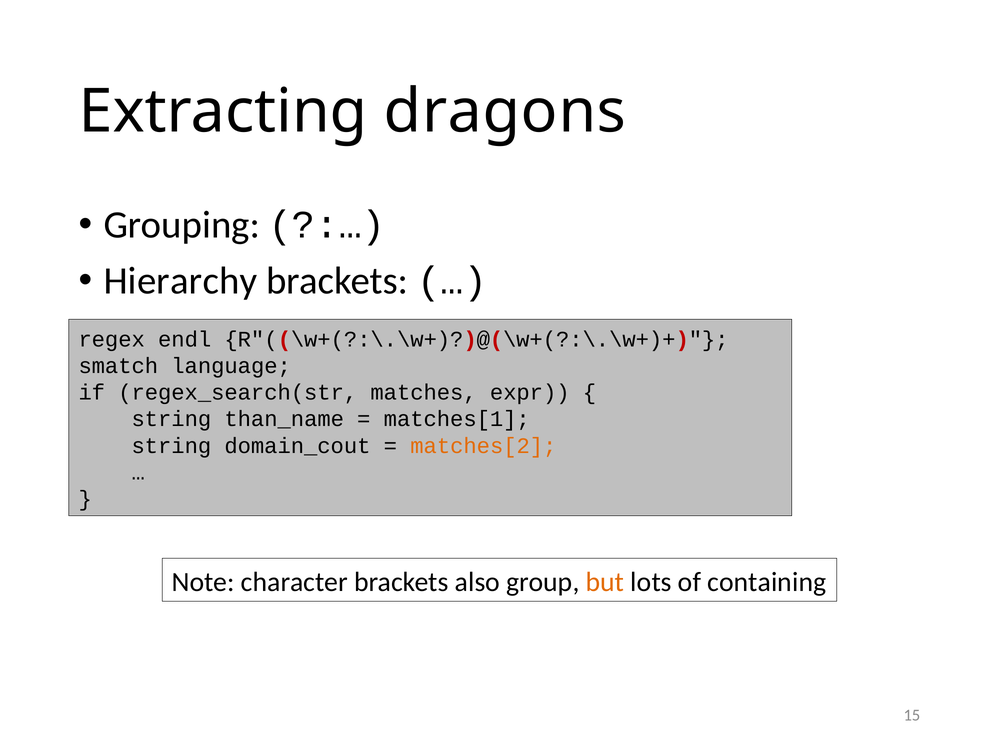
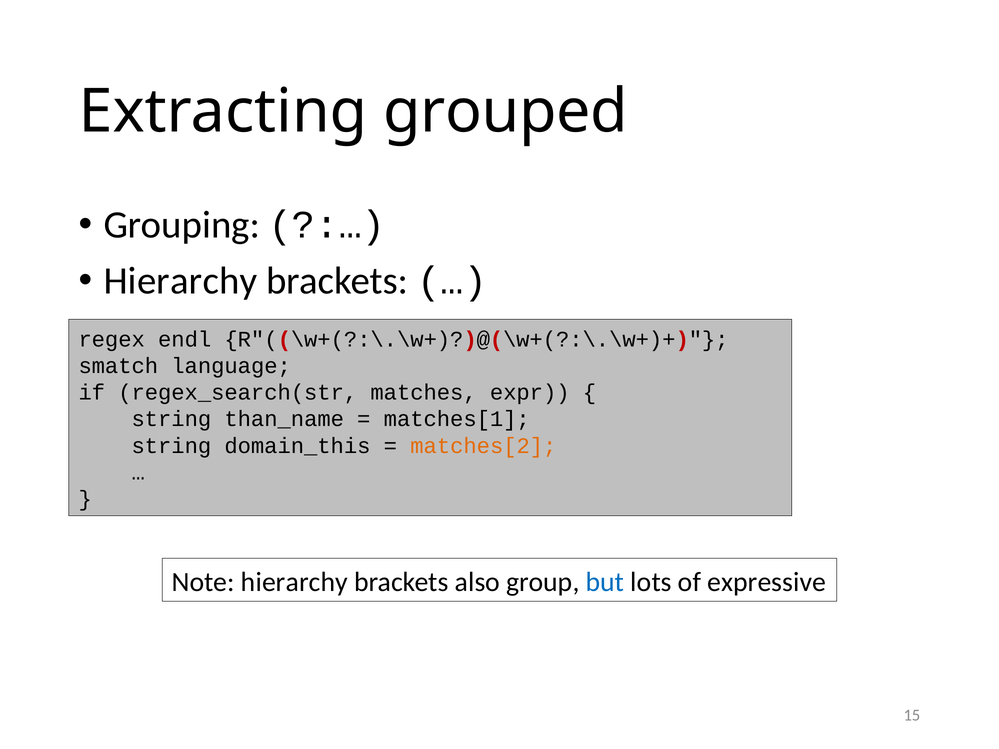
dragons: dragons -> grouped
domain_cout: domain_cout -> domain_this
Note character: character -> hierarchy
but colour: orange -> blue
containing: containing -> expressive
